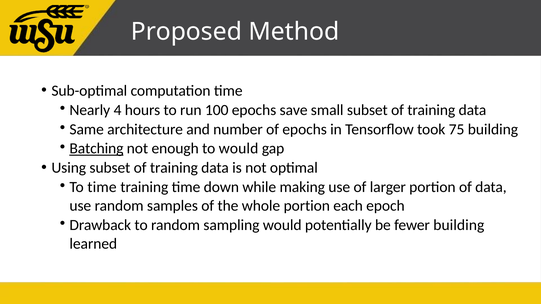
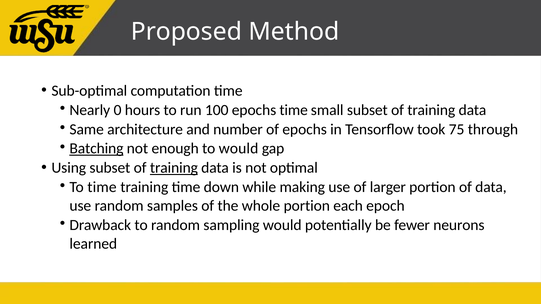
4: 4 -> 0
epochs save: save -> time
75 building: building -> through
training at (174, 168) underline: none -> present
fewer building: building -> neurons
